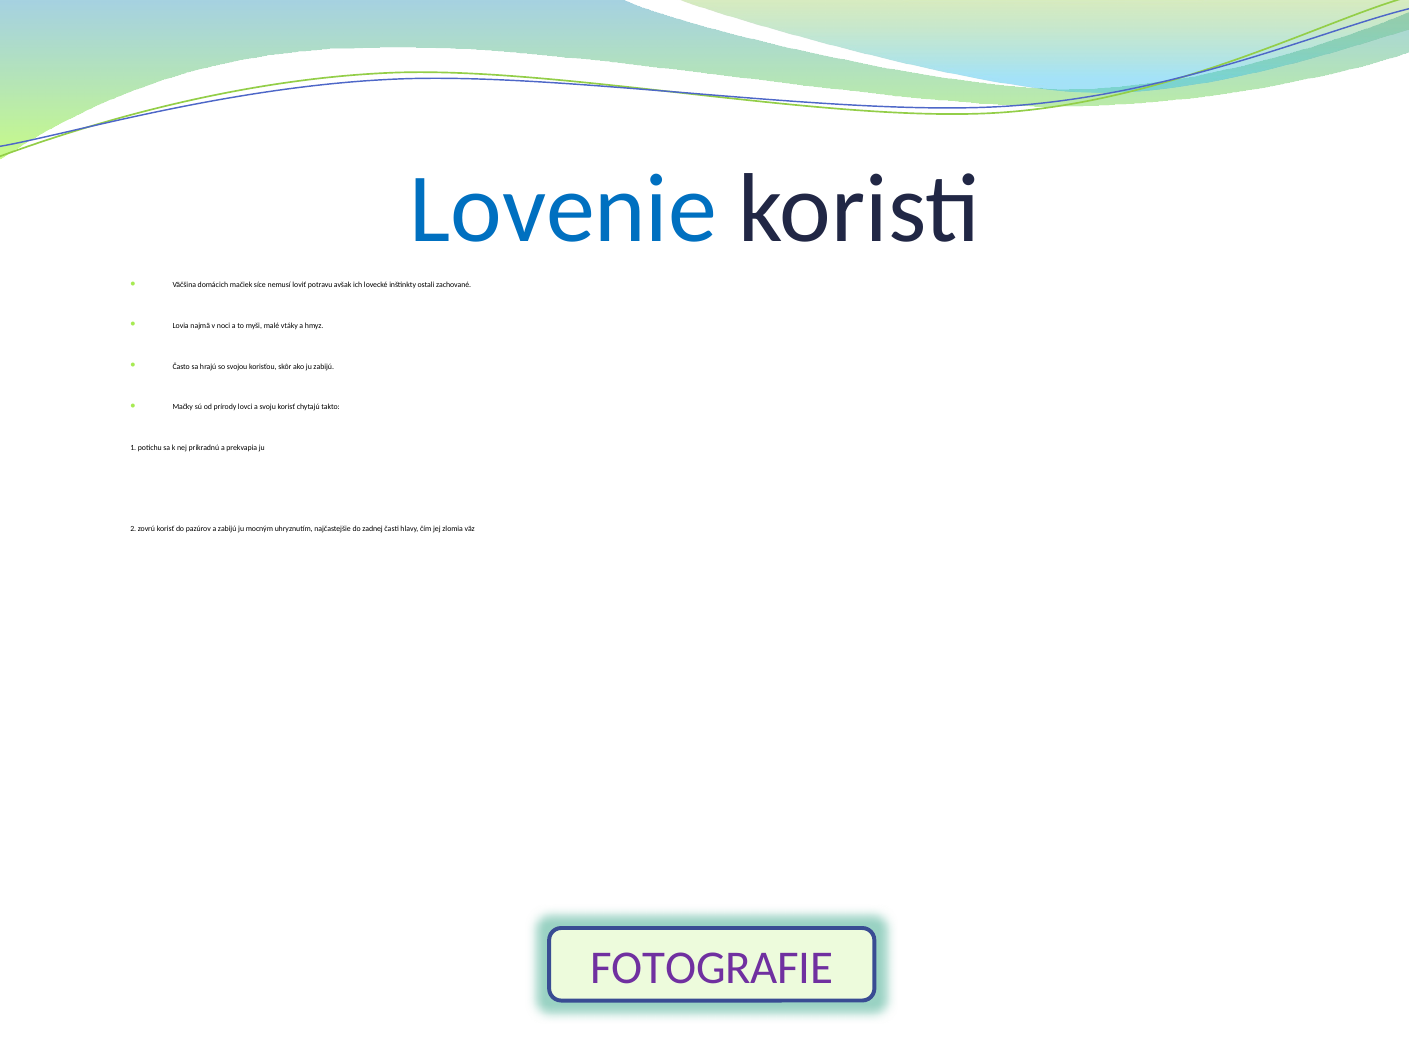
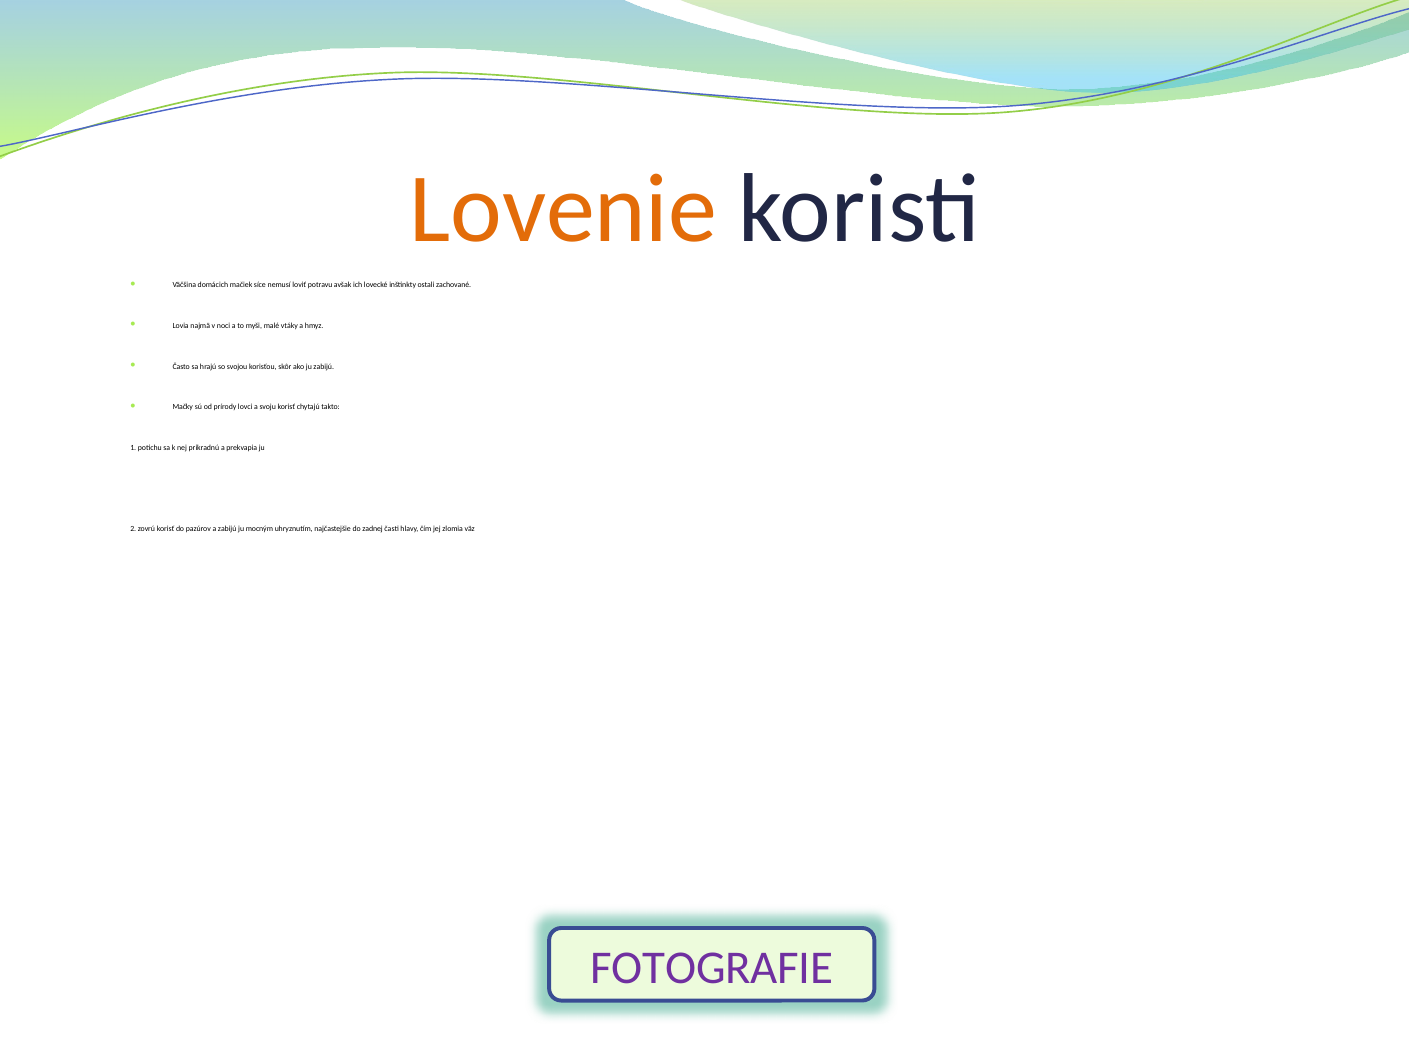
Lovenie colour: blue -> orange
